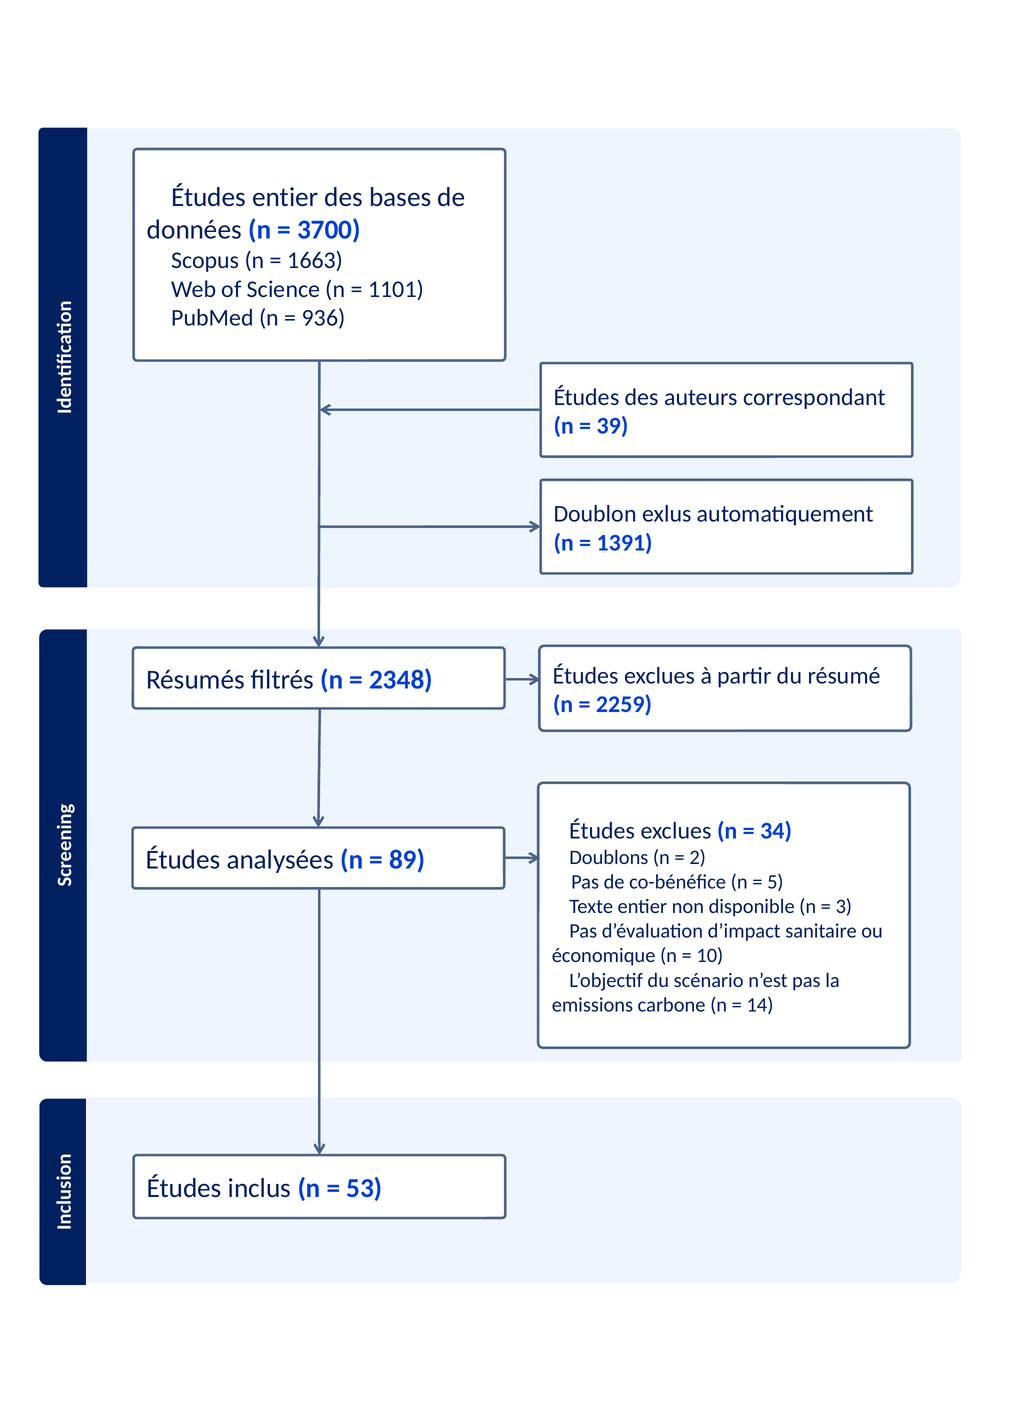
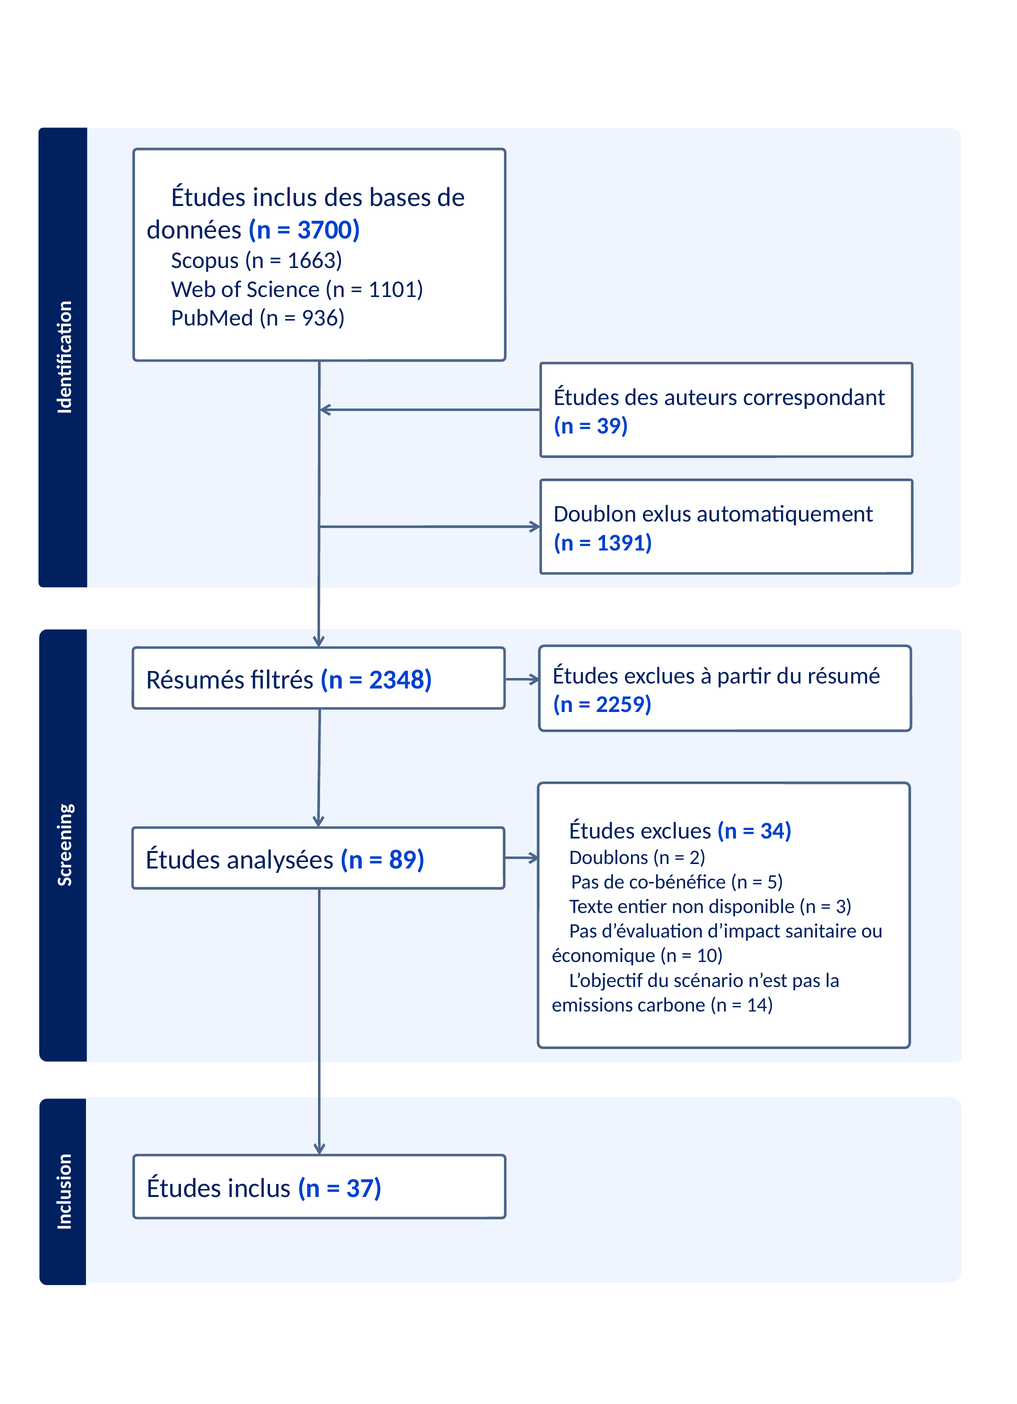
entier at (285, 197): entier -> inclus
53: 53 -> 37
